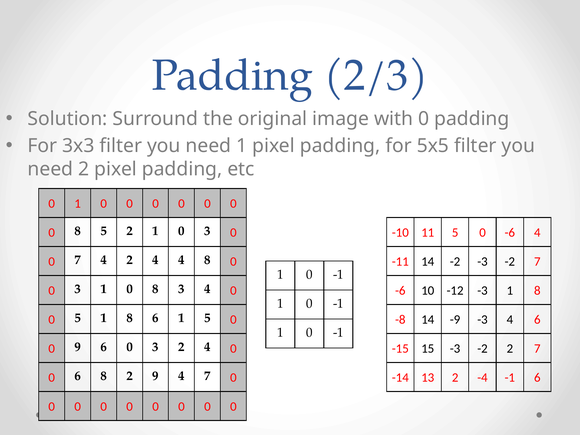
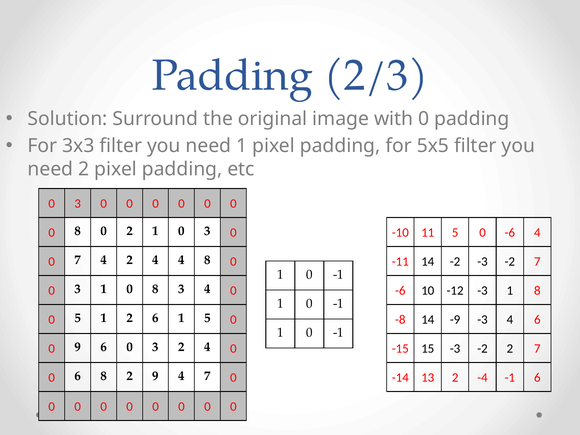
1 at (78, 203): 1 -> 3
0 8 5: 5 -> 0
5 1 8: 8 -> 2
